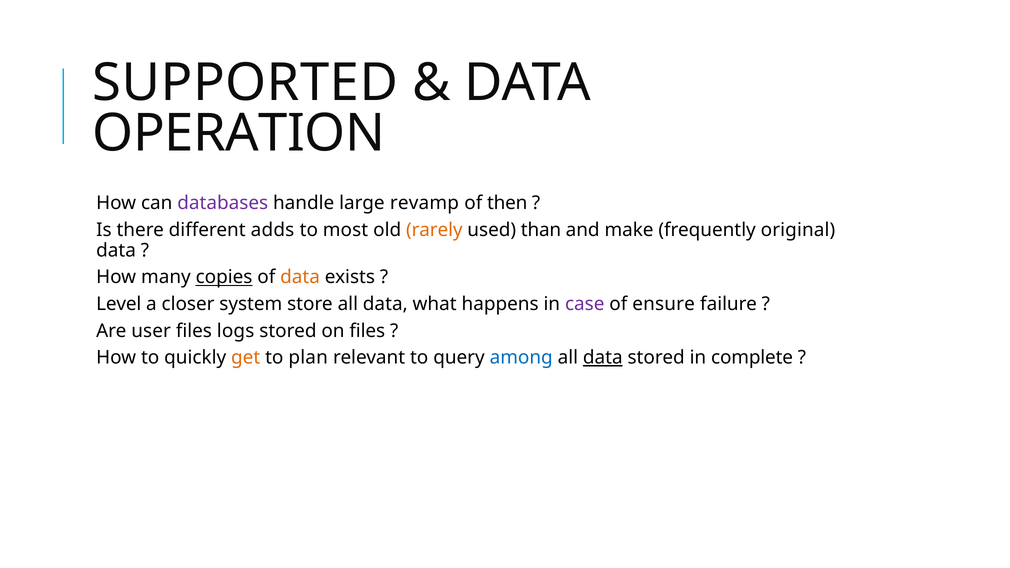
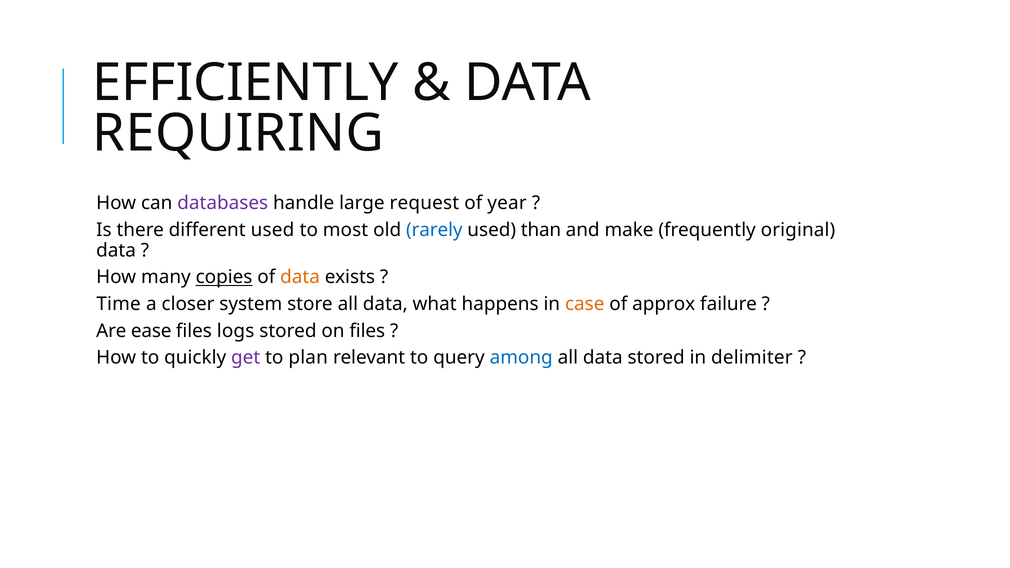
SUPPORTED: SUPPORTED -> EFFICIENTLY
OPERATION: OPERATION -> REQUIRING
revamp: revamp -> request
then: then -> year
different adds: adds -> used
rarely colour: orange -> blue
Level: Level -> Time
case colour: purple -> orange
ensure: ensure -> approx
user: user -> ease
get colour: orange -> purple
data at (603, 358) underline: present -> none
complete: complete -> delimiter
